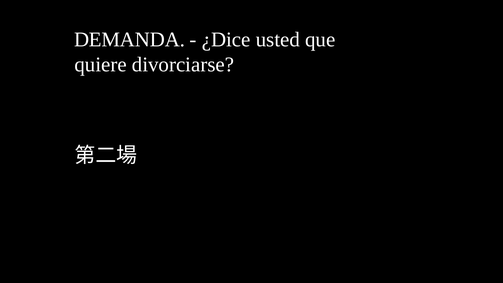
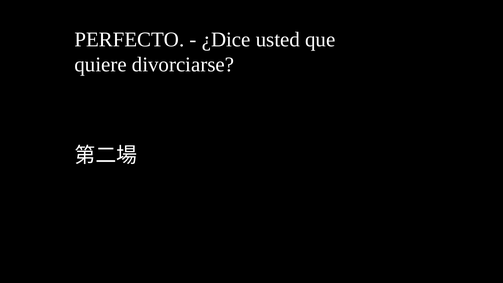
DEMANDA: DEMANDA -> PERFECTO
